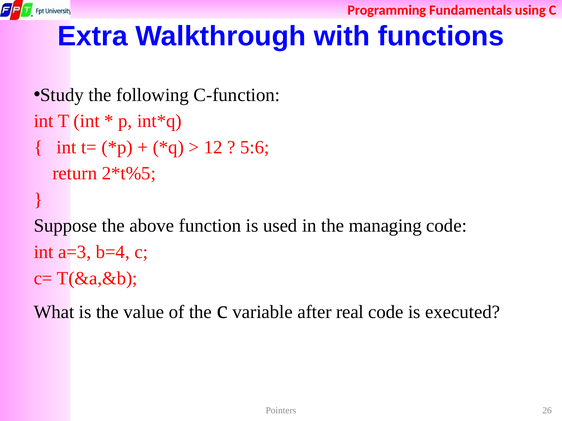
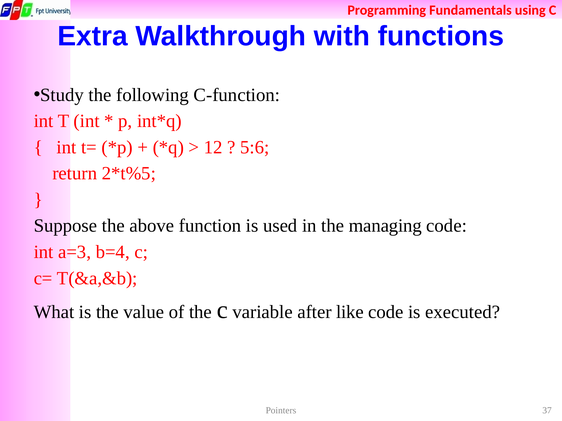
real: real -> like
26: 26 -> 37
